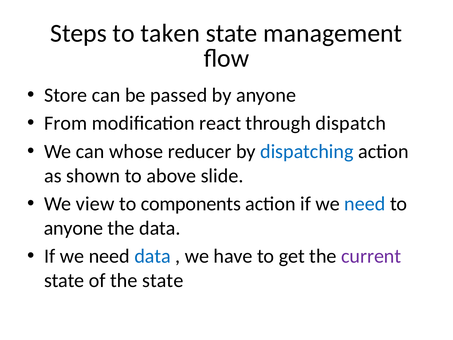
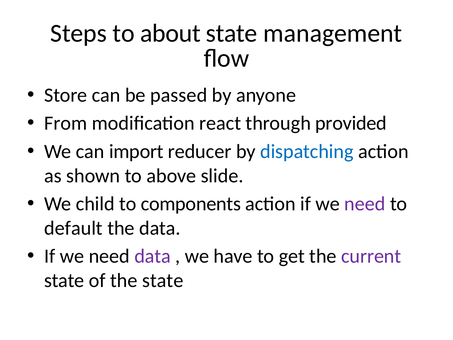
taken: taken -> about
dispatch: dispatch -> provided
whose: whose -> import
view: view -> child
need at (365, 204) colour: blue -> purple
anyone at (74, 228): anyone -> default
data at (153, 256) colour: blue -> purple
